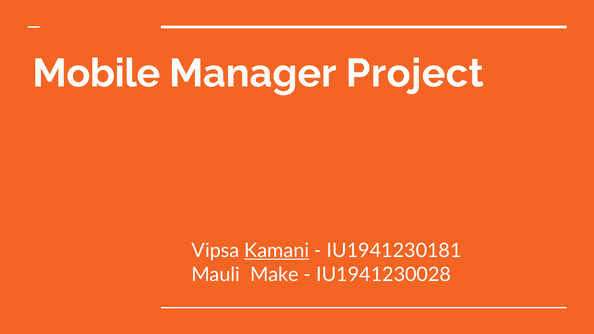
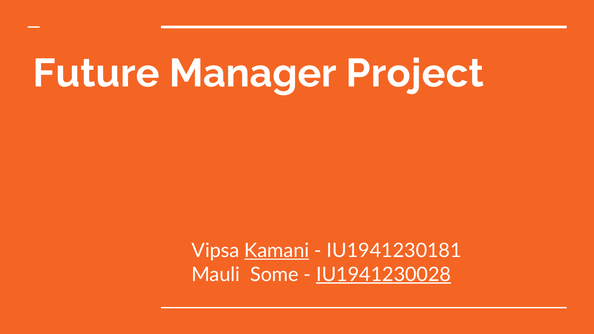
Mobile: Mobile -> Future
Make: Make -> Some
IU1941230028 underline: none -> present
